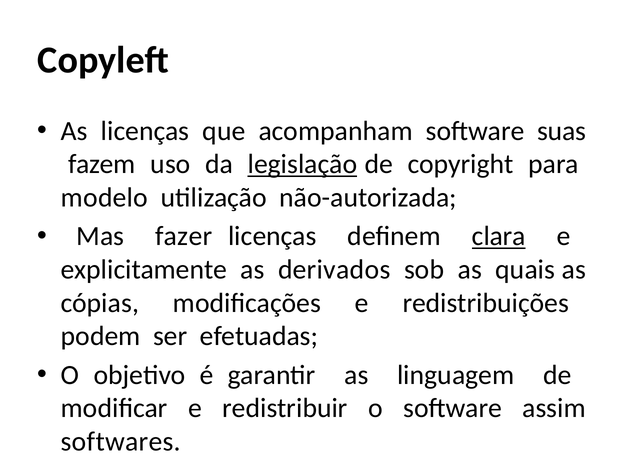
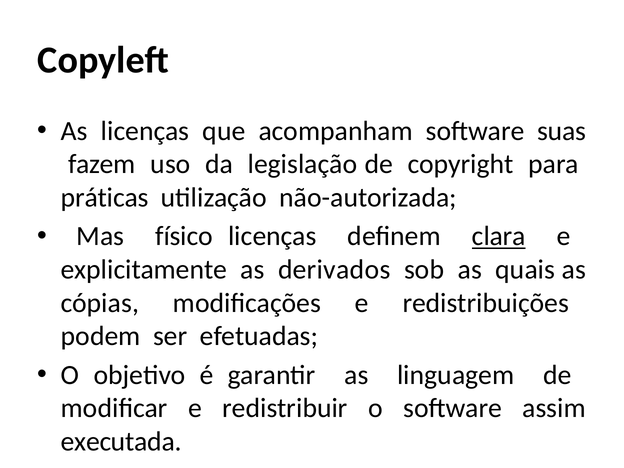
legislação underline: present -> none
modelo: modelo -> práticas
fazer: fazer -> físico
softwares: softwares -> executada
